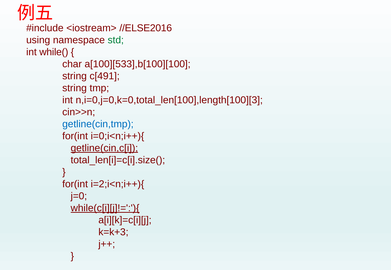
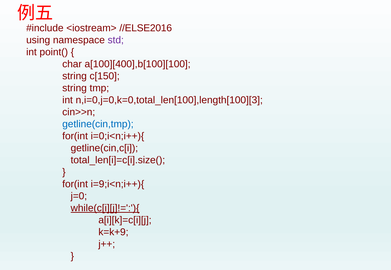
std colour: green -> purple
while(: while( -> point(
a[100][533],b[100][100: a[100][533],b[100][100 -> a[100][400],b[100][100
c[491: c[491 -> c[150
getline(cin,c[i underline: present -> none
i=2;i<n;i++){: i=2;i<n;i++){ -> i=9;i<n;i++){
k=k+3: k=k+3 -> k=k+9
